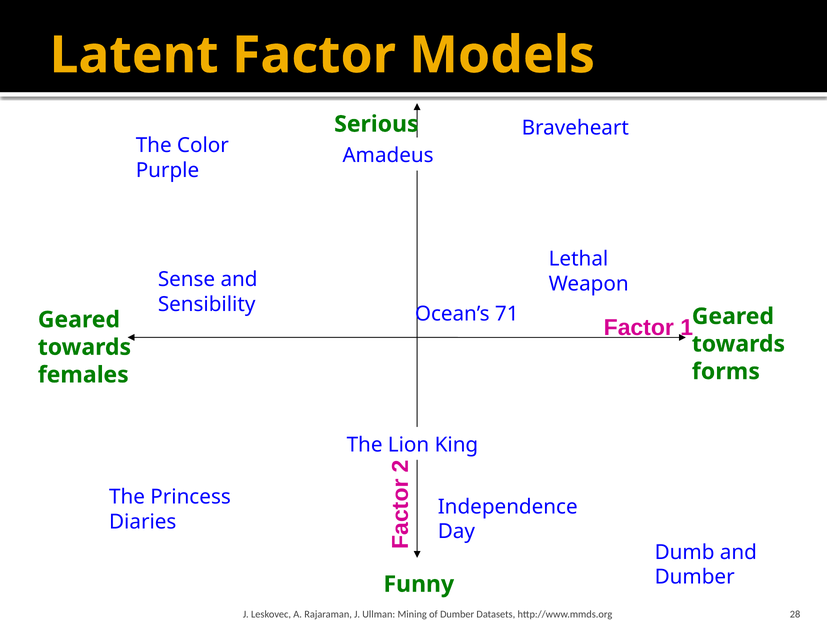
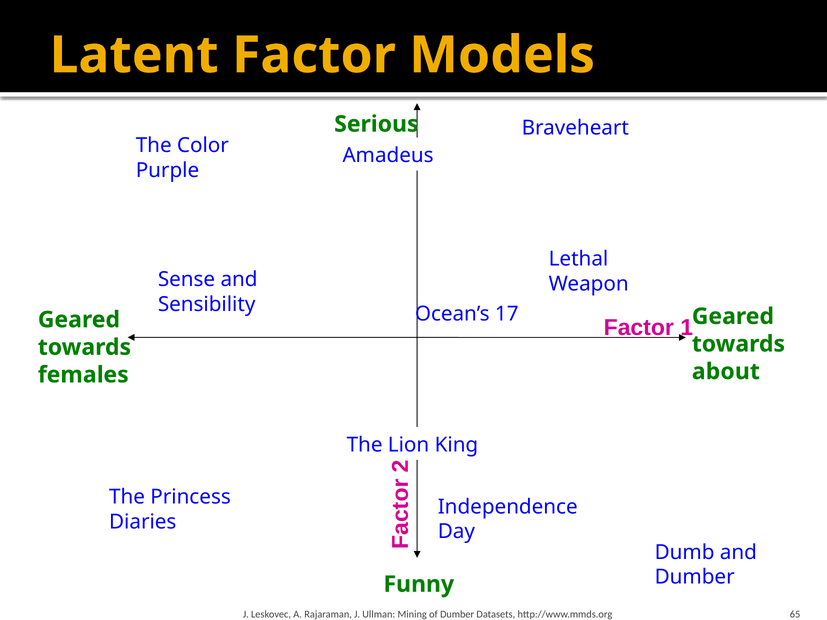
71: 71 -> 17
forms: forms -> about
28: 28 -> 65
